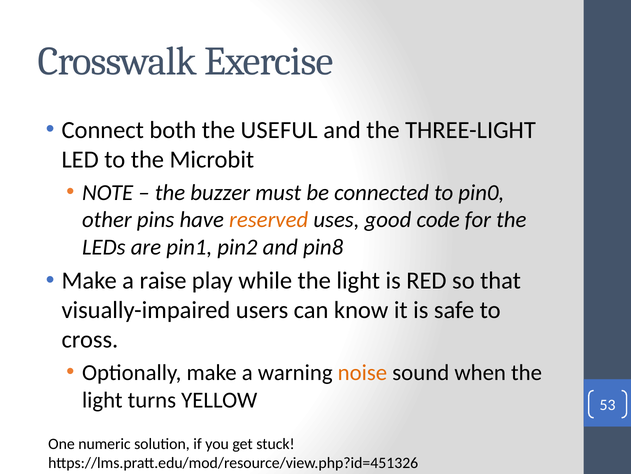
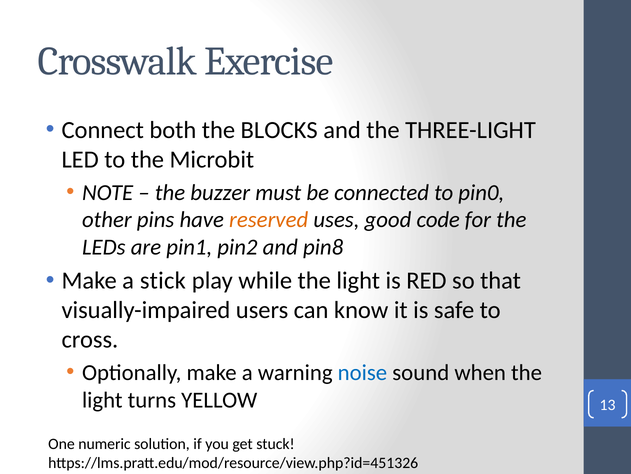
USEFUL: USEFUL -> BLOCKS
raise: raise -> stick
noise colour: orange -> blue
53: 53 -> 13
